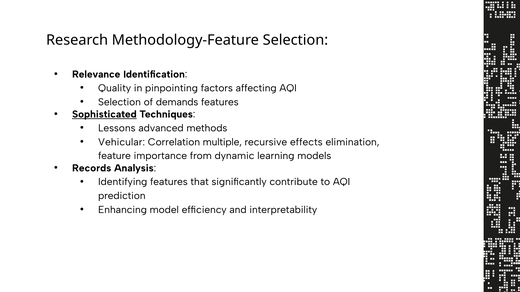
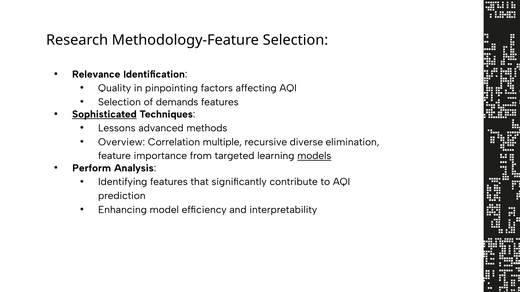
Vehicular: Vehicular -> Overview
effects: effects -> diverse
dynamic: dynamic -> targeted
models underline: none -> present
Records: Records -> Perform
